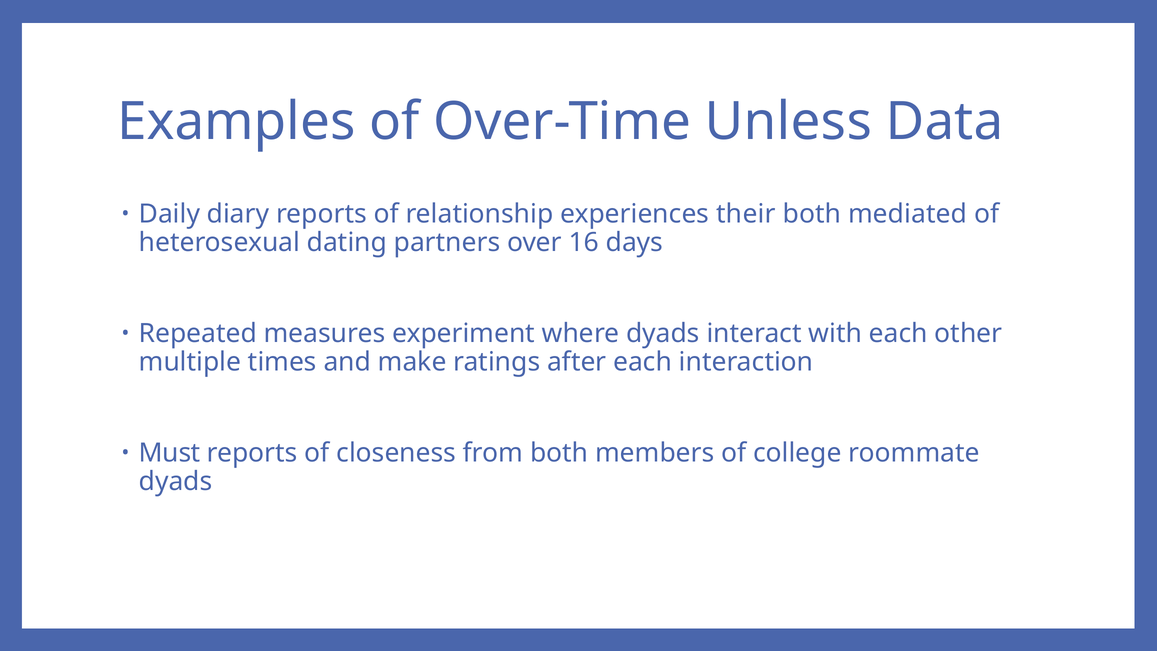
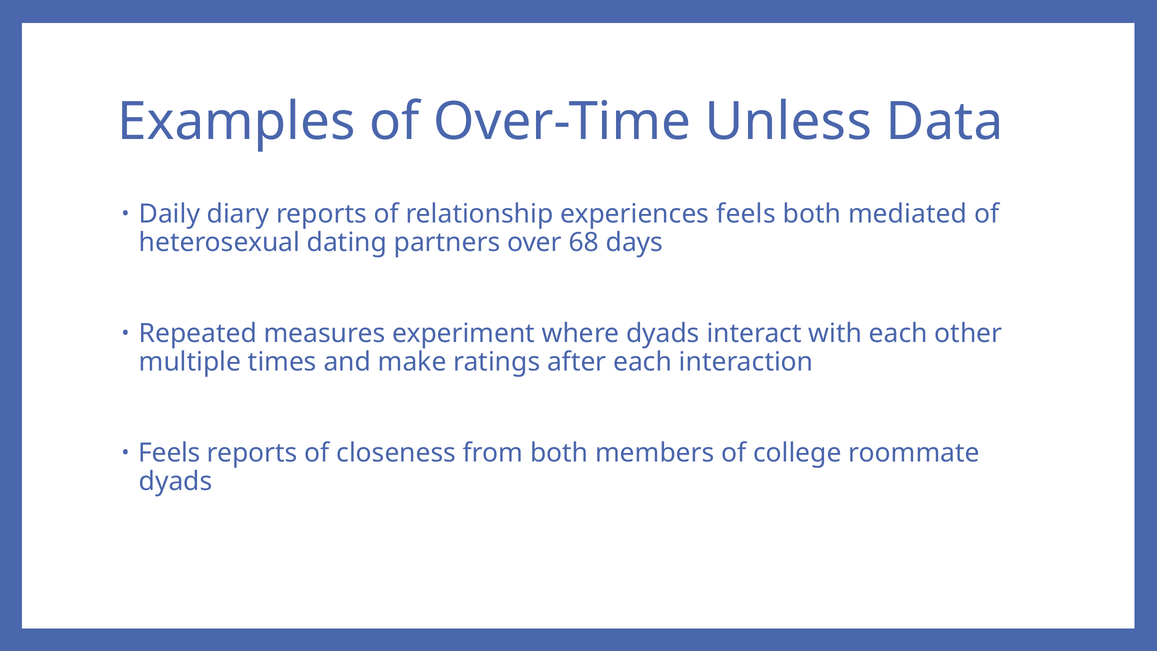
experiences their: their -> feels
16: 16 -> 68
Must at (170, 453): Must -> Feels
